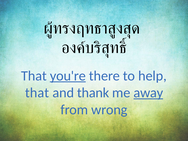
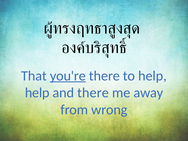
that at (37, 93): that -> help
and thank: thank -> there
away underline: present -> none
